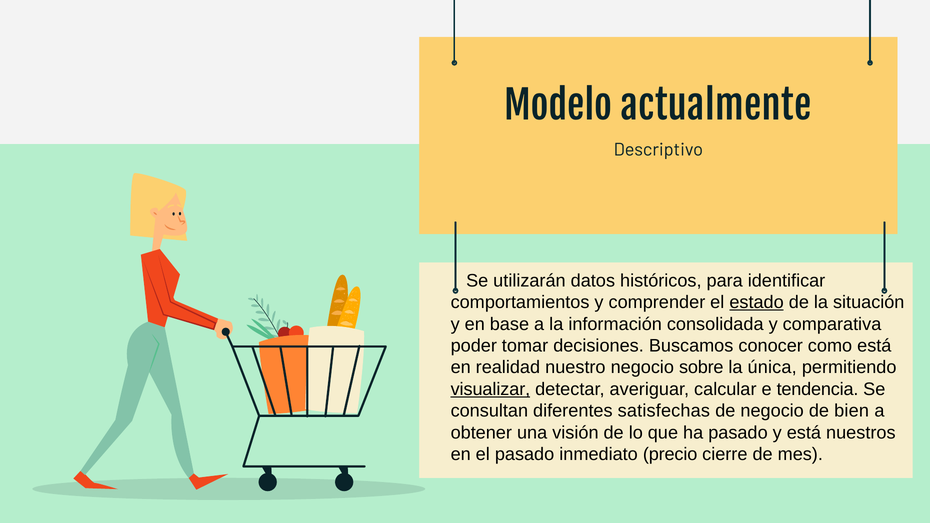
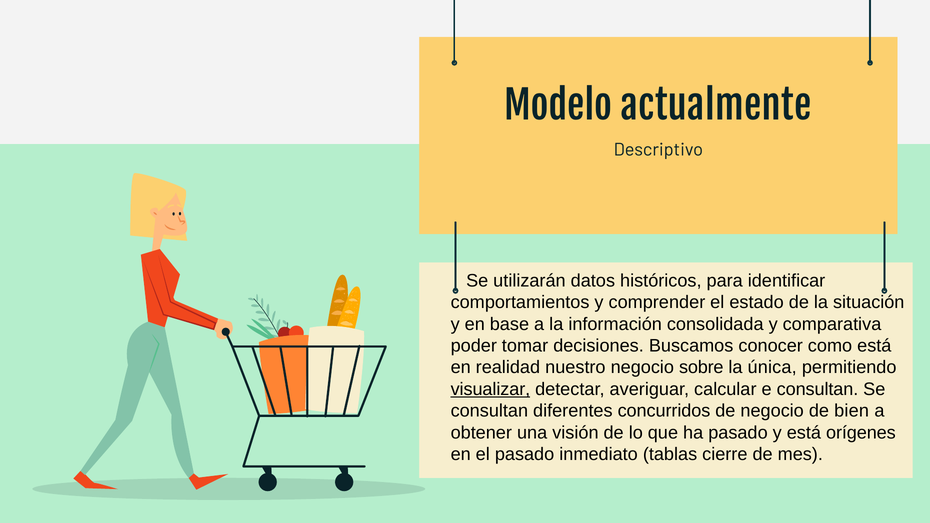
estado underline: present -> none
e tendencia: tendencia -> consultan
satisfechas: satisfechas -> concurridos
nuestros: nuestros -> orígenes
precio: precio -> tablas
